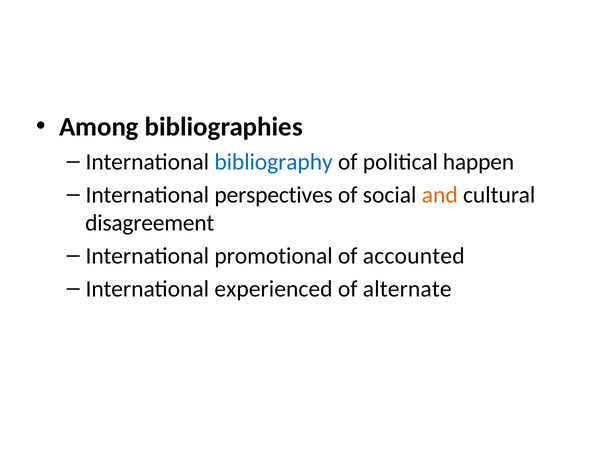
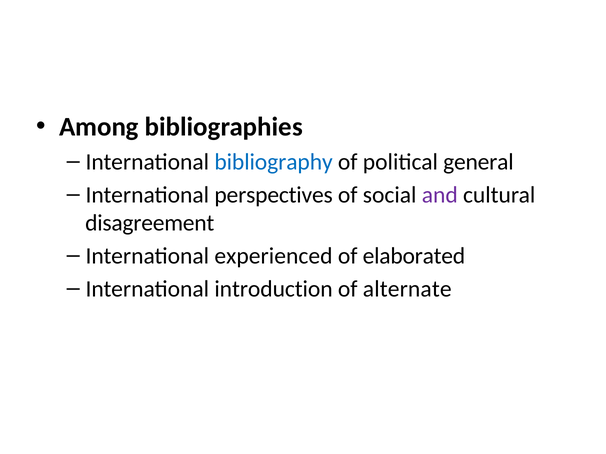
happen: happen -> general
and colour: orange -> purple
promotional: promotional -> experienced
accounted: accounted -> elaborated
experienced: experienced -> introduction
